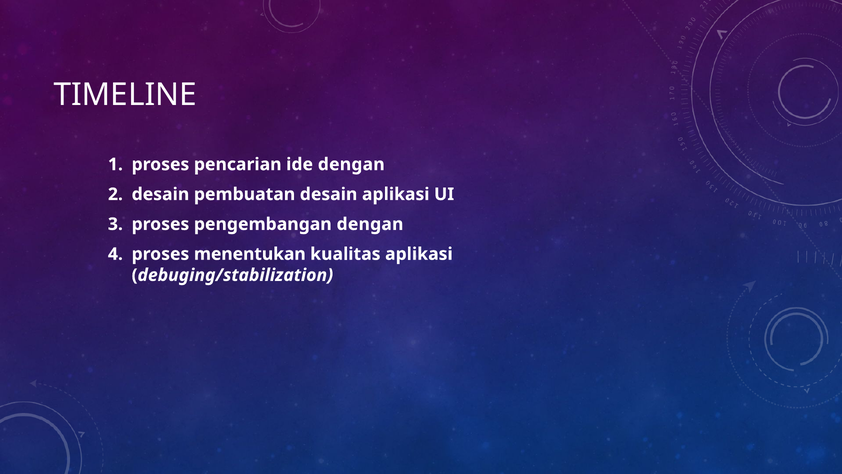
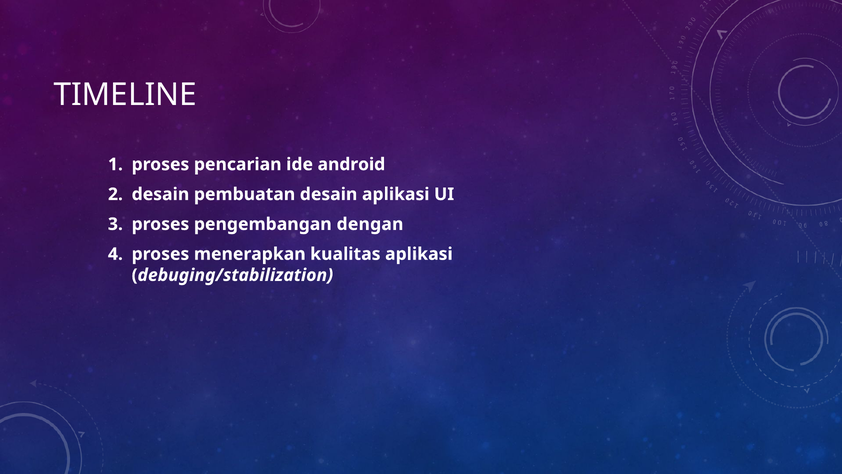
ide dengan: dengan -> android
menentukan: menentukan -> menerapkan
